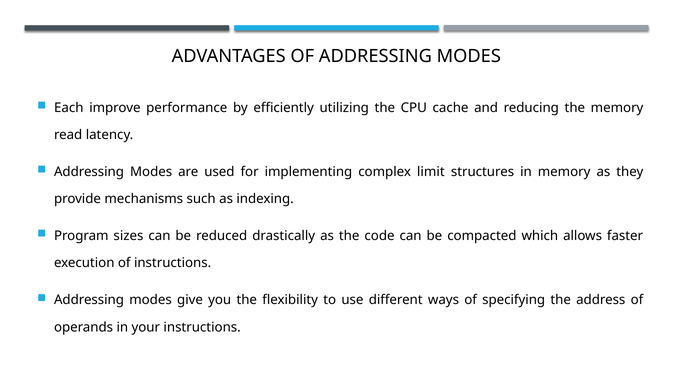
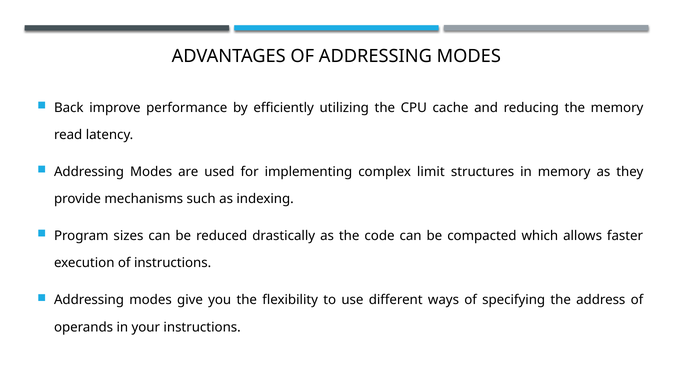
Each: Each -> Back
